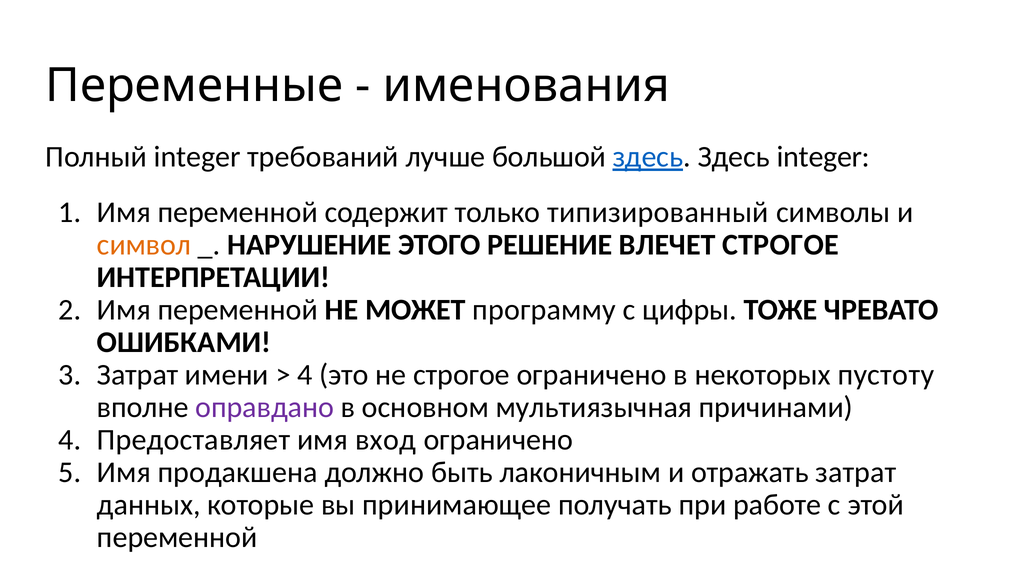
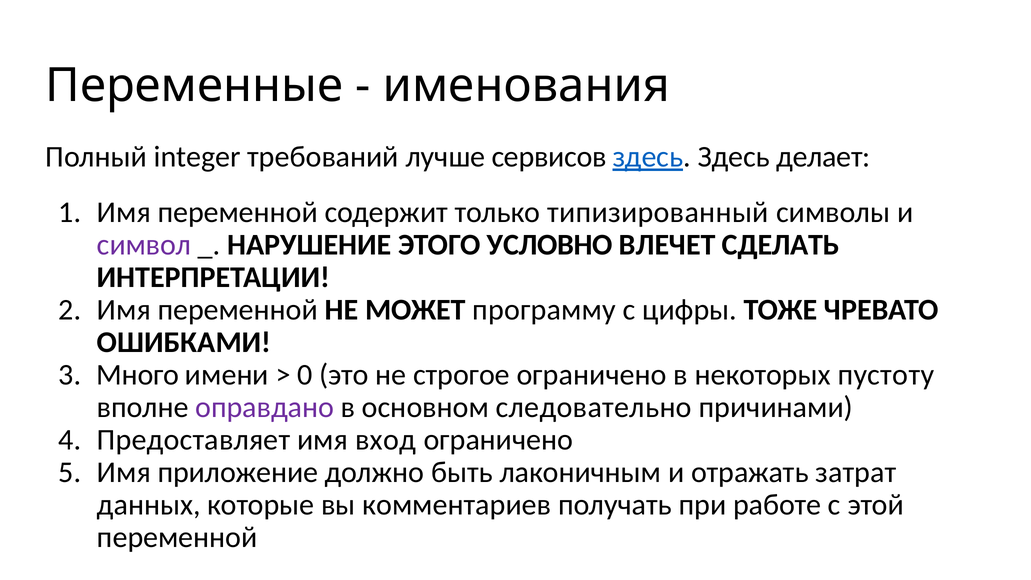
большой: большой -> сервисов
Здесь integer: integer -> делает
символ colour: orange -> purple
РЕШЕНИЕ: РЕШЕНИЕ -> УСЛОВНО
ВЛЕЧЕТ СТРОГОЕ: СТРОГОЕ -> СДЕЛАТЬ
Затрат at (138, 375): Затрат -> Много
4 at (305, 375): 4 -> 0
мультиязычная: мультиязычная -> следовательно
продакшена: продакшена -> приложение
принимающее: принимающее -> комментариев
